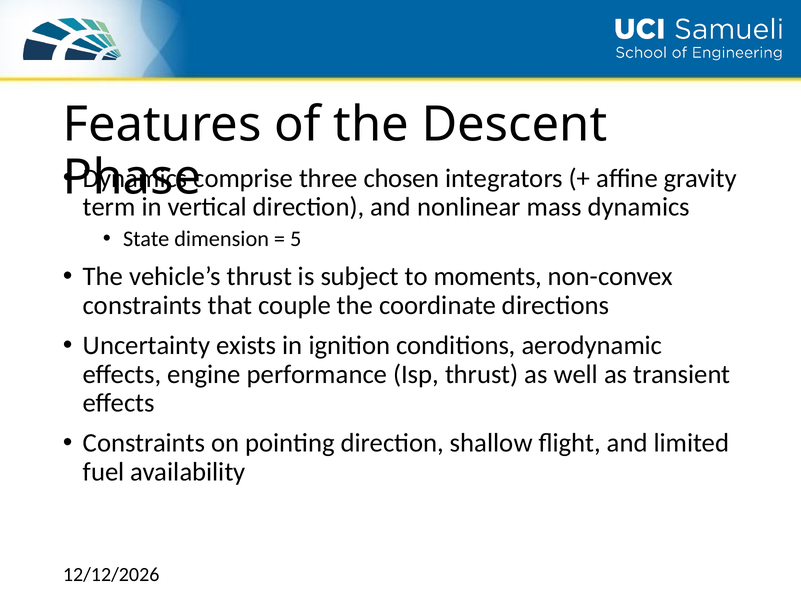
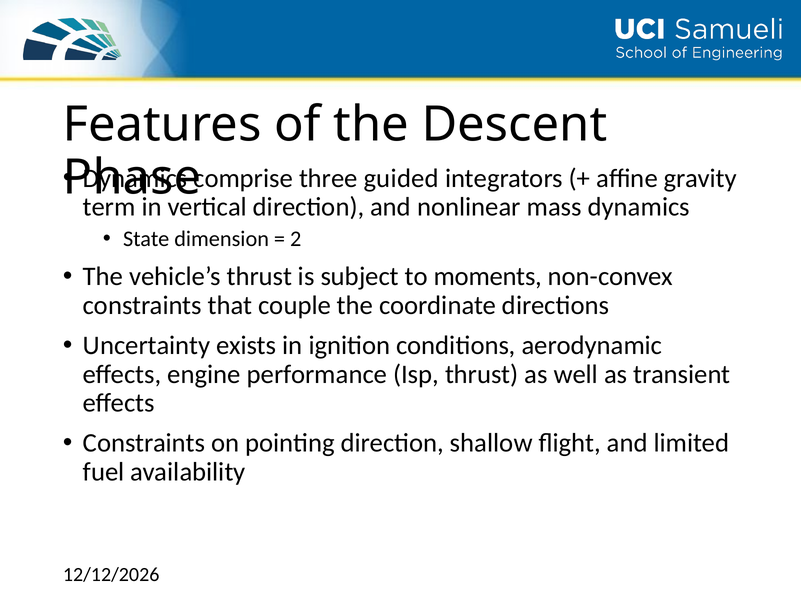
chosen: chosen -> guided
5: 5 -> 2
